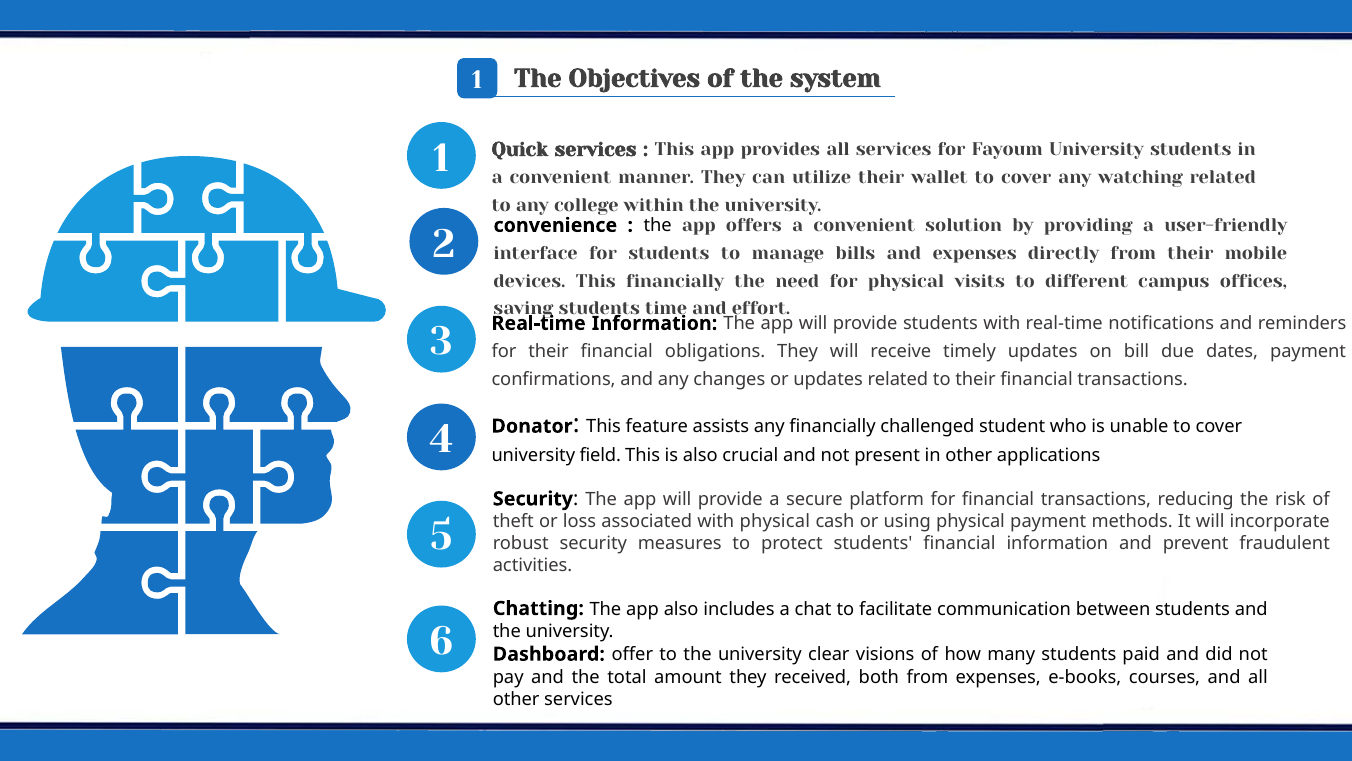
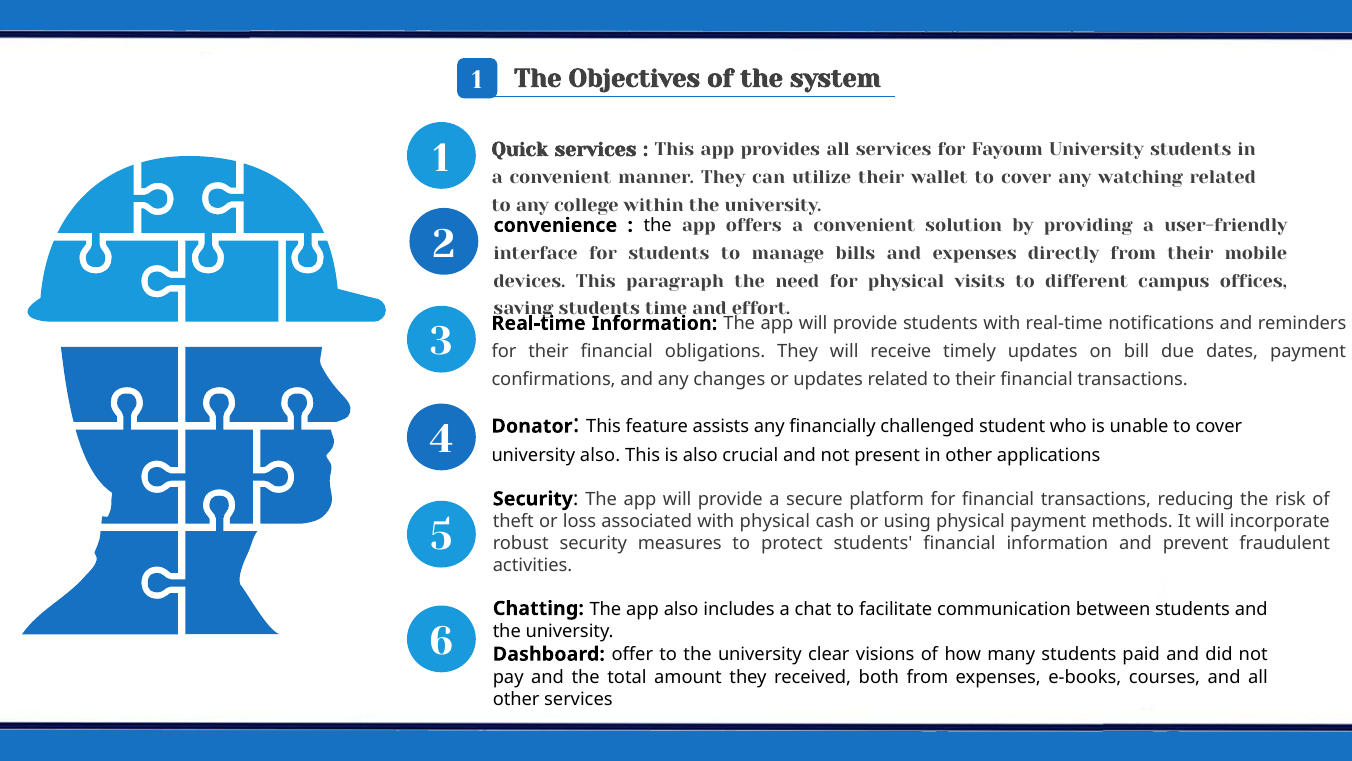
This financially: financially -> paragraph
university field: field -> also
